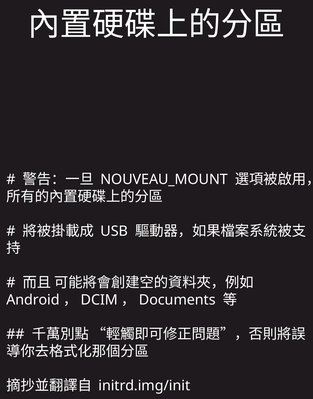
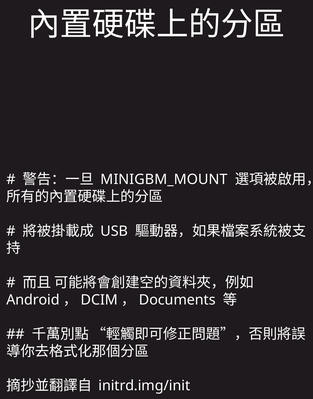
NOUVEAU_MOUNT: NOUVEAU_MOUNT -> MINIGBM_MOUNT
